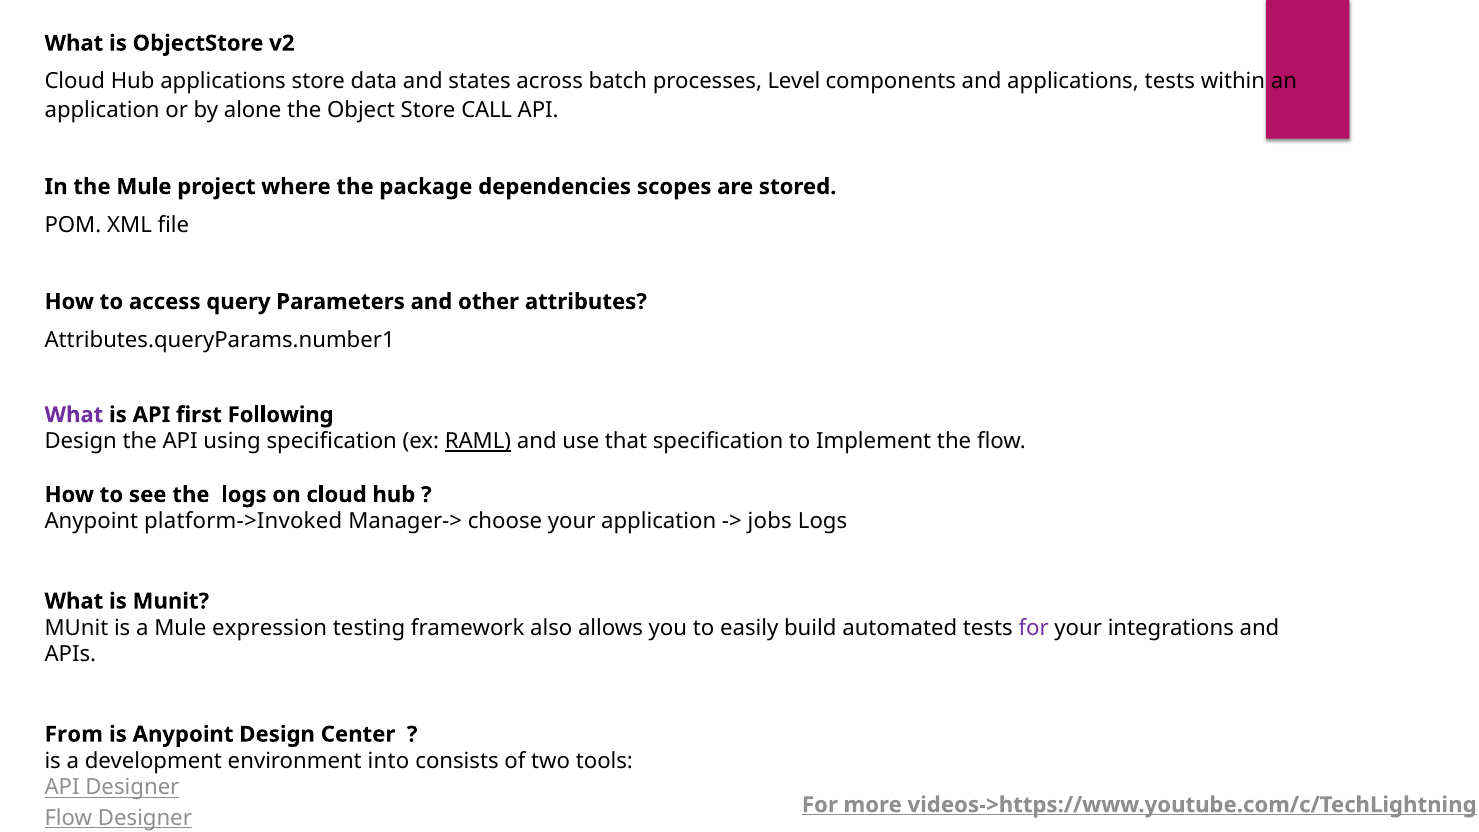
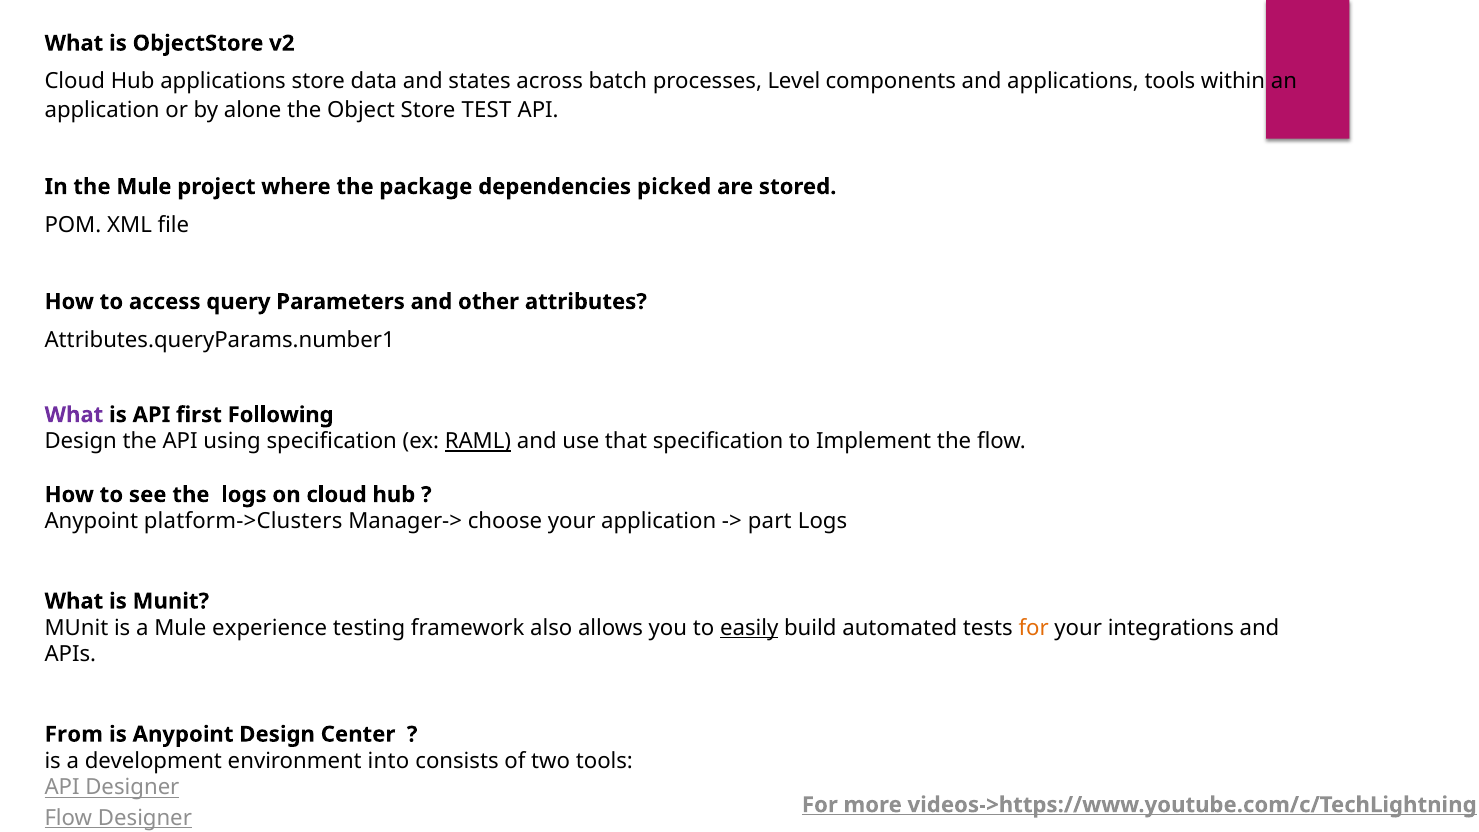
applications tests: tests -> tools
CALL: CALL -> TEST
scopes: scopes -> picked
platform->Invoked: platform->Invoked -> platform->Clusters
jobs: jobs -> part
expression: expression -> experience
easily underline: none -> present
for at (1034, 628) colour: purple -> orange
